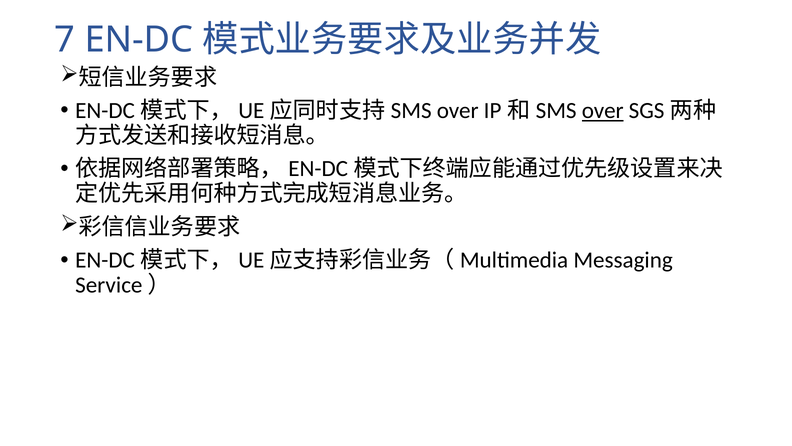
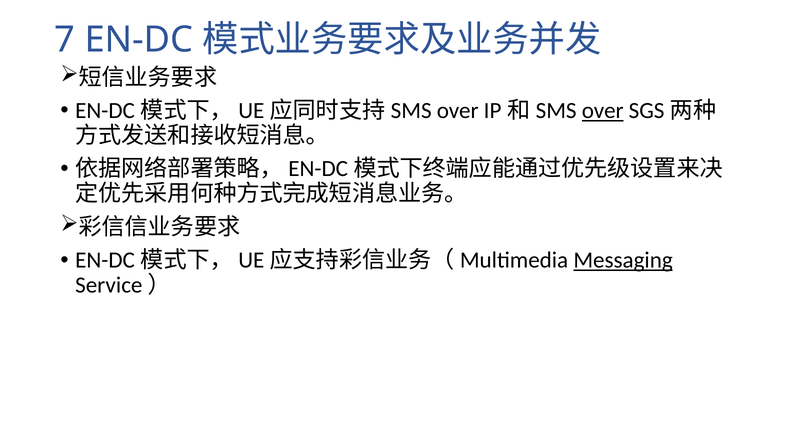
Messaging underline: none -> present
